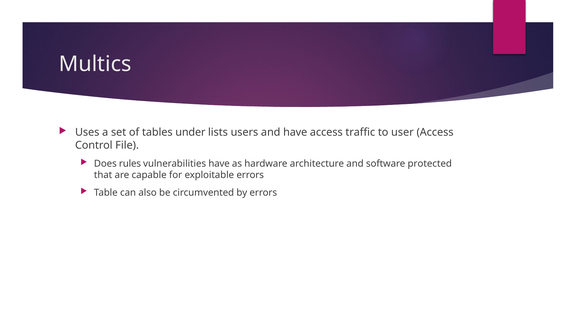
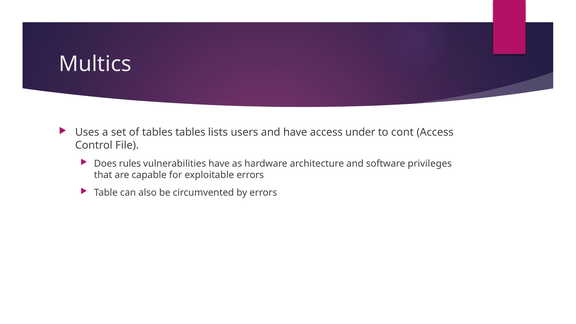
tables under: under -> tables
traffic: traffic -> under
user: user -> cont
protected: protected -> privileges
